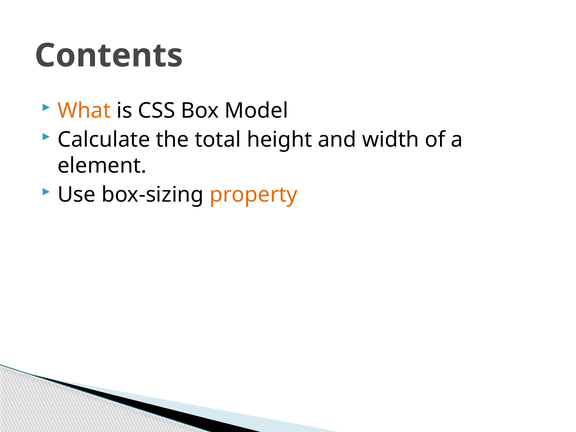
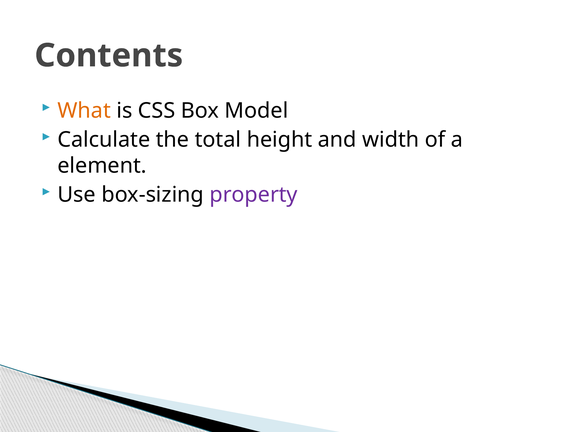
property colour: orange -> purple
